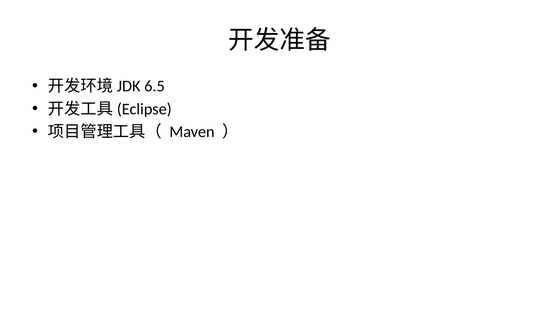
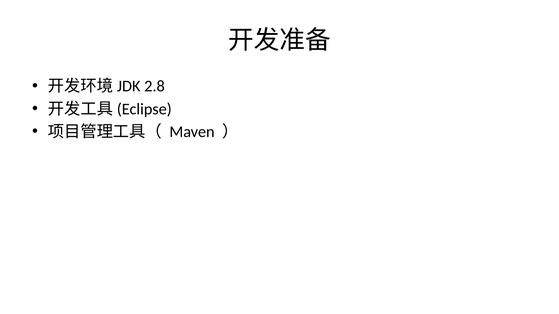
6.5: 6.5 -> 2.8
